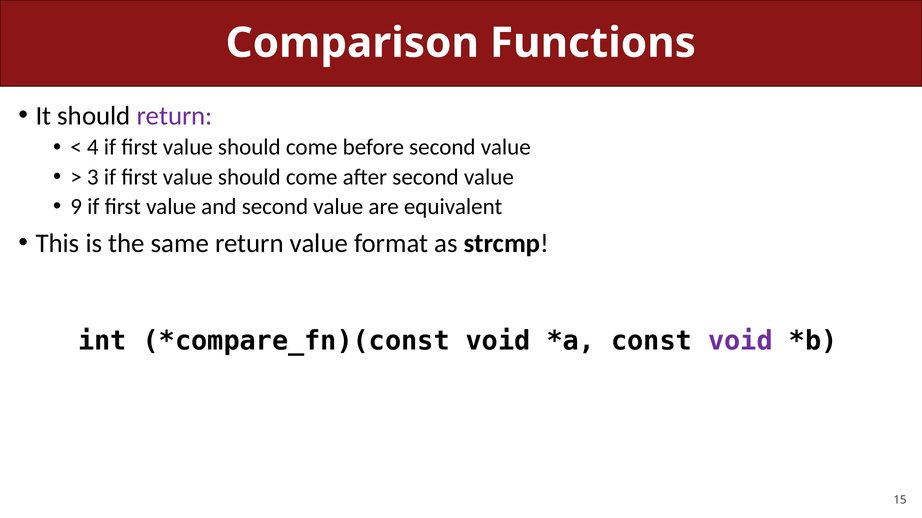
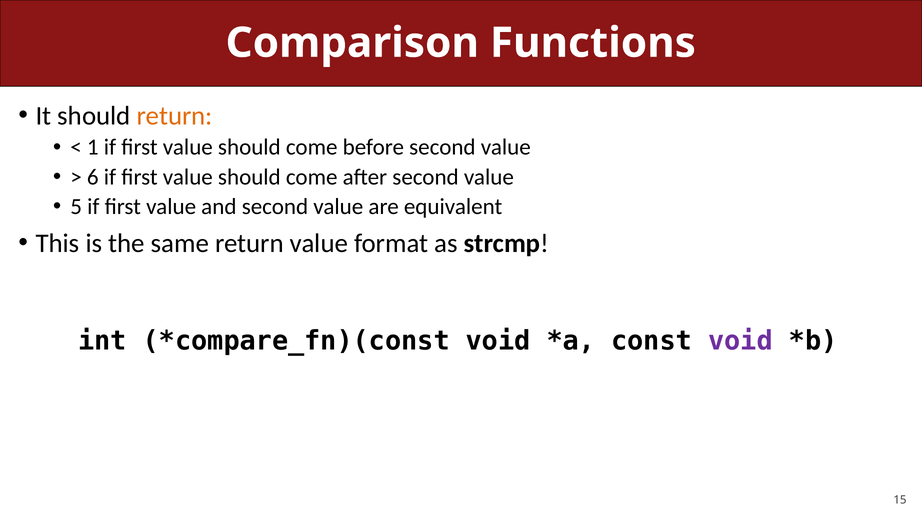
return at (175, 116) colour: purple -> orange
4: 4 -> 1
3: 3 -> 6
9: 9 -> 5
